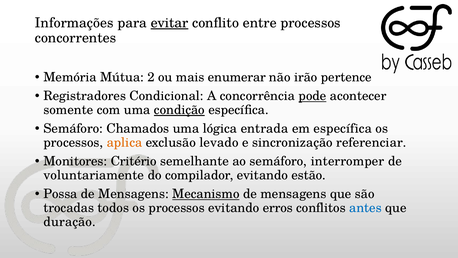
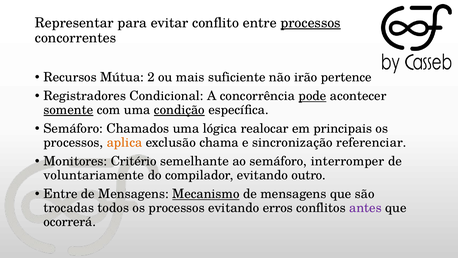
Informações: Informações -> Representar
evitar underline: present -> none
processos at (311, 23) underline: none -> present
Memória: Memória -> Recursos
enumerar: enumerar -> suficiente
somente underline: none -> present
entrada: entrada -> realocar
em específica: específica -> principais
levado: levado -> chama
estão: estão -> outro
Possa at (60, 194): Possa -> Entre
antes colour: blue -> purple
duração: duração -> ocorrerá
